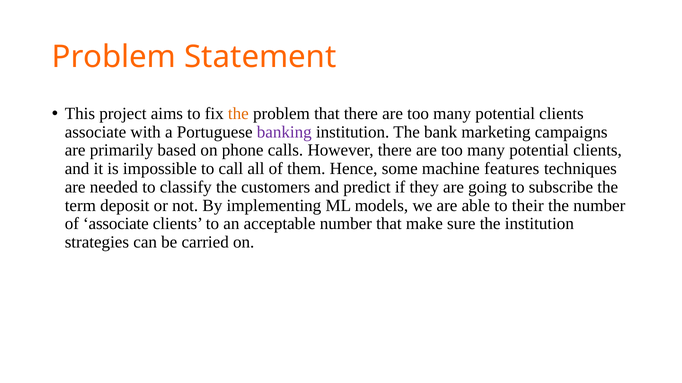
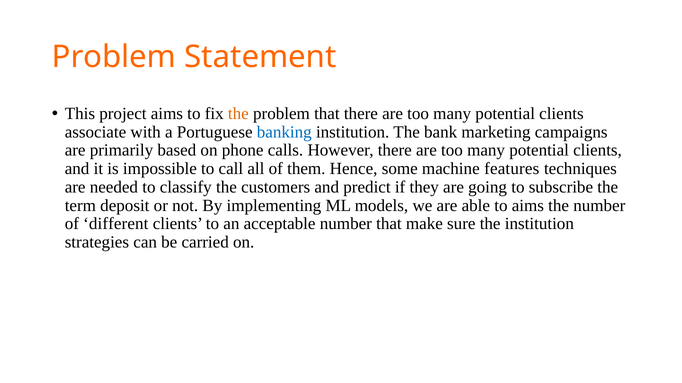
banking colour: purple -> blue
to their: their -> aims
of associate: associate -> different
